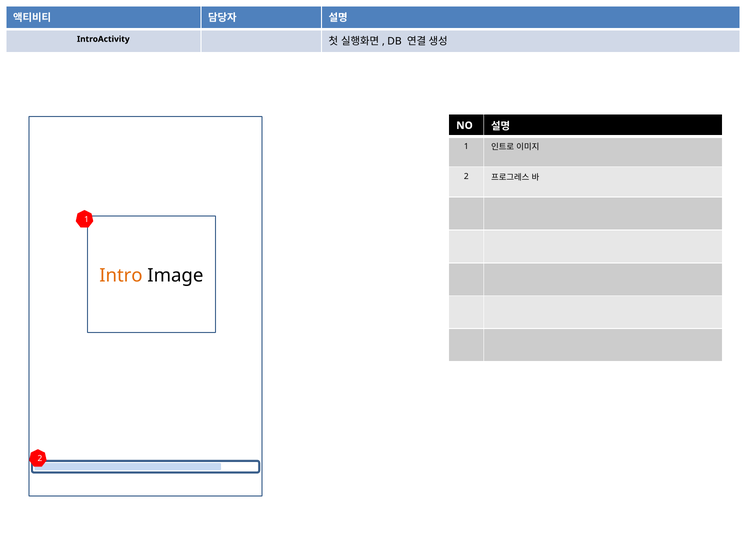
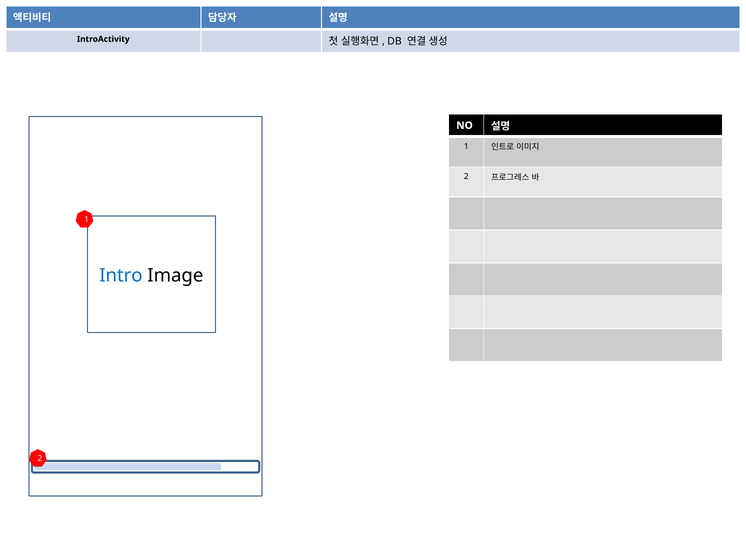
Intro colour: orange -> blue
